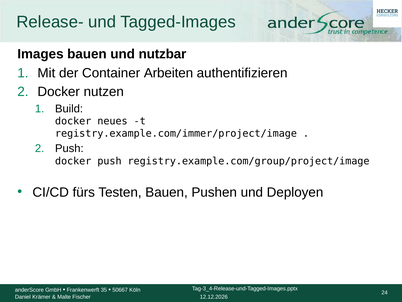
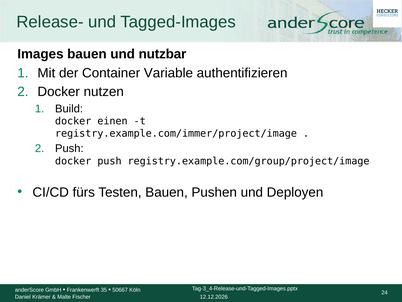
Arbeiten: Arbeiten -> Variable
neues: neues -> einen
